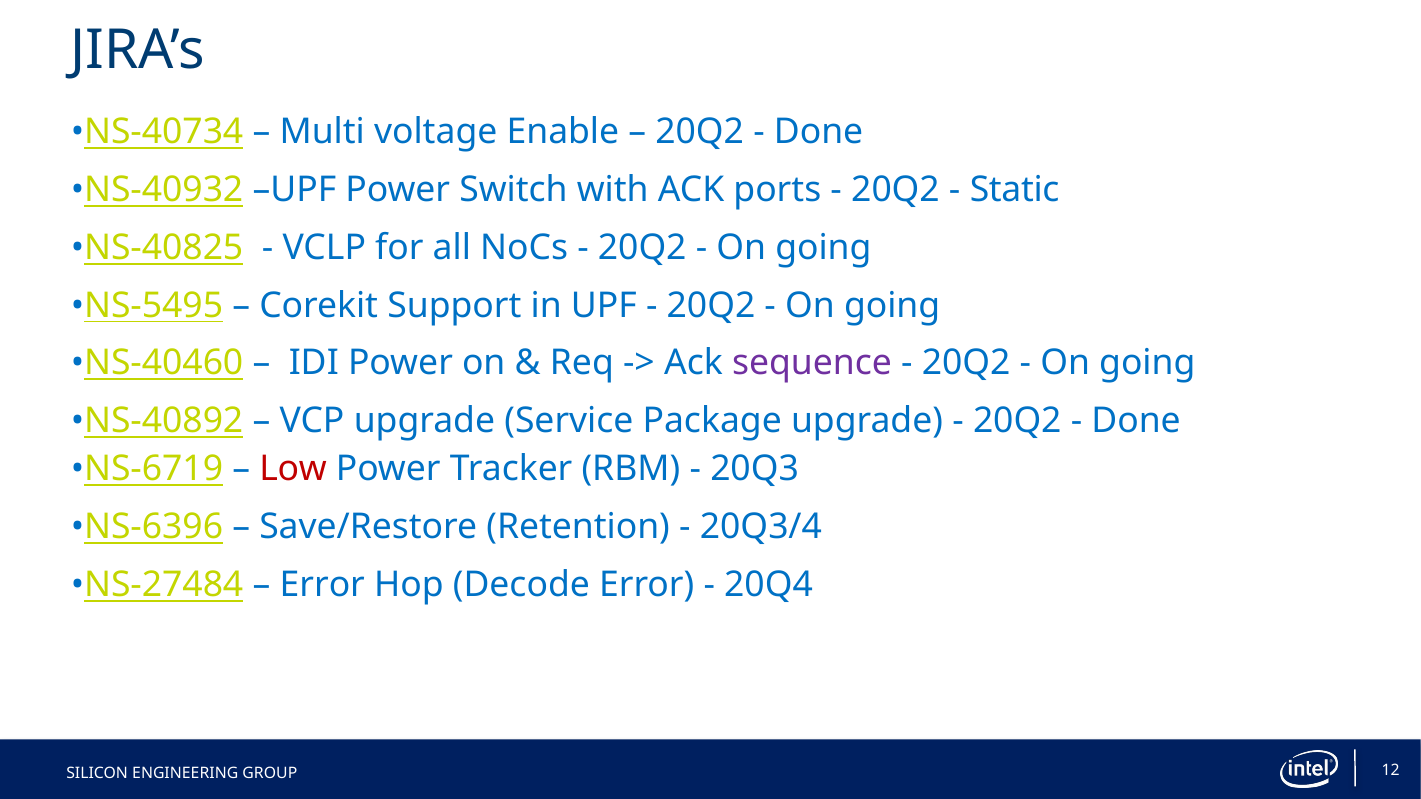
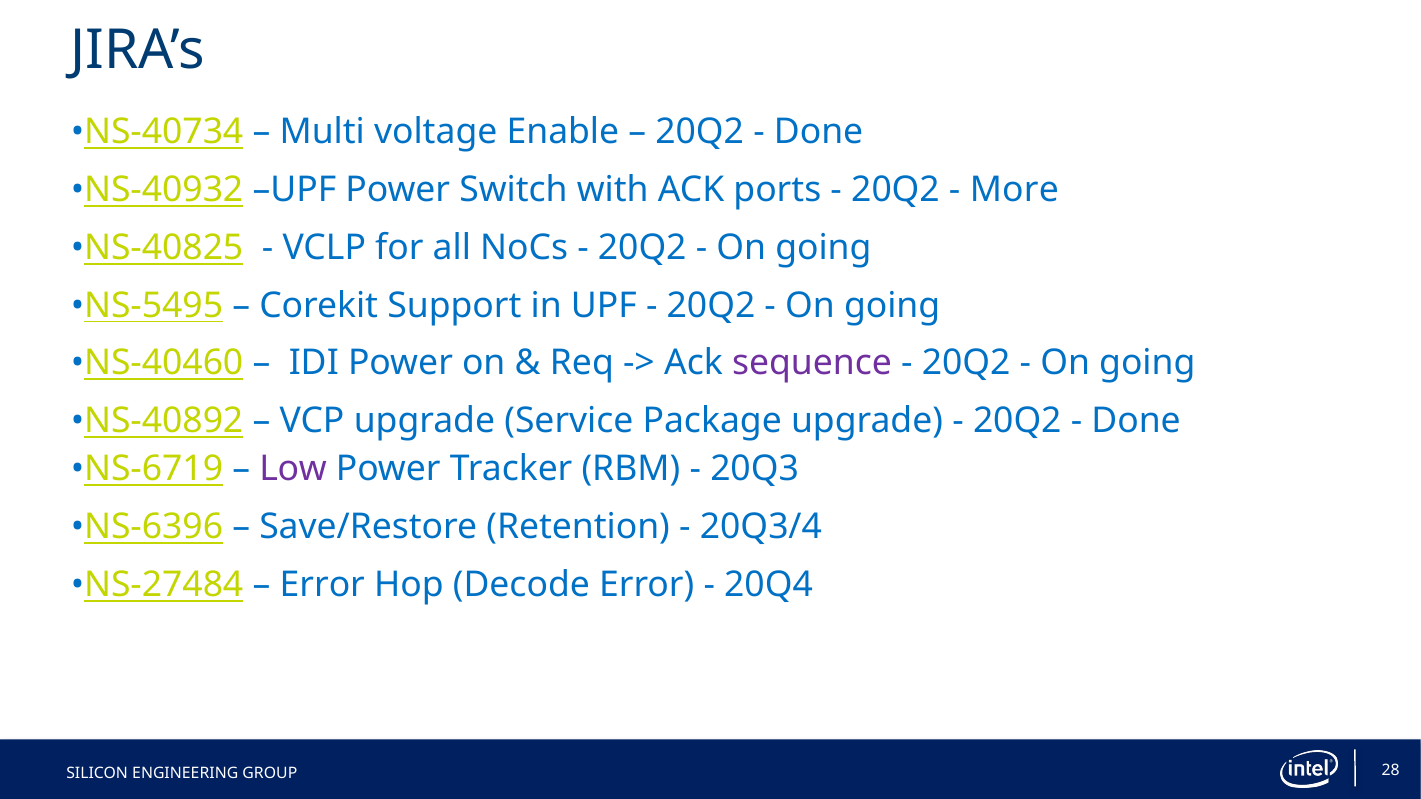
Static: Static -> More
Low colour: red -> purple
12: 12 -> 28
